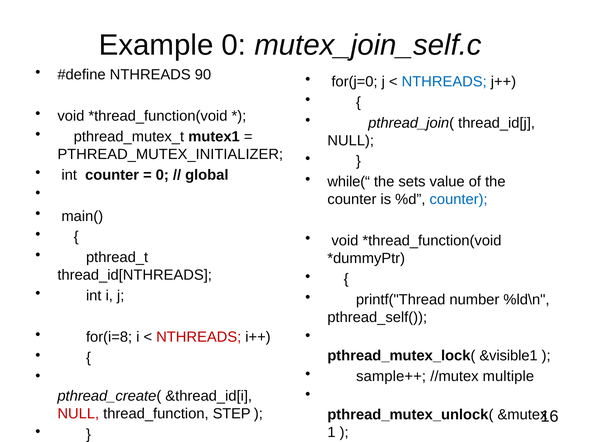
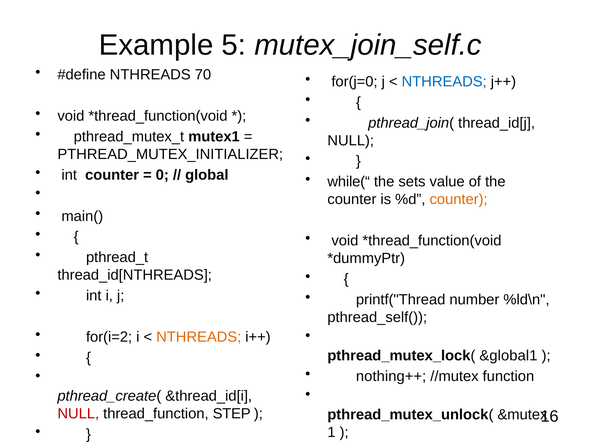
Example 0: 0 -> 5
90: 90 -> 70
counter at (459, 199) colour: blue -> orange
for(i=8: for(i=8 -> for(i=2
NTHREADS at (199, 337) colour: red -> orange
&visible1: &visible1 -> &global1
sample++: sample++ -> nothing++
multiple: multiple -> function
